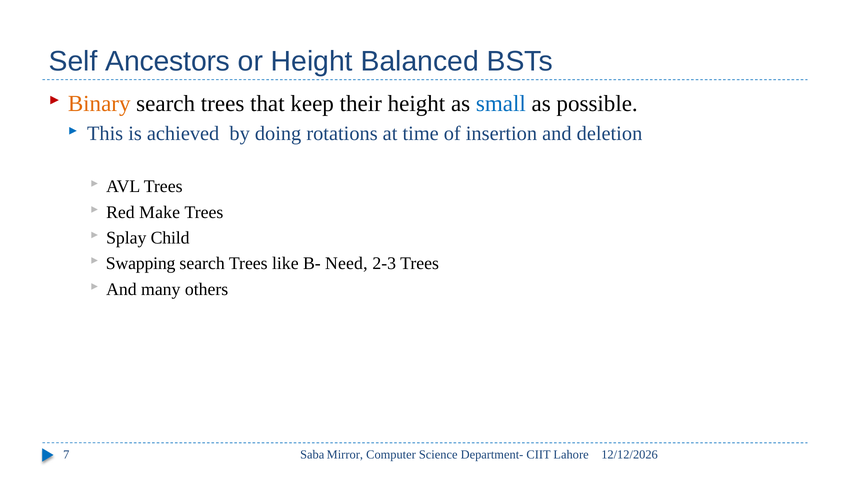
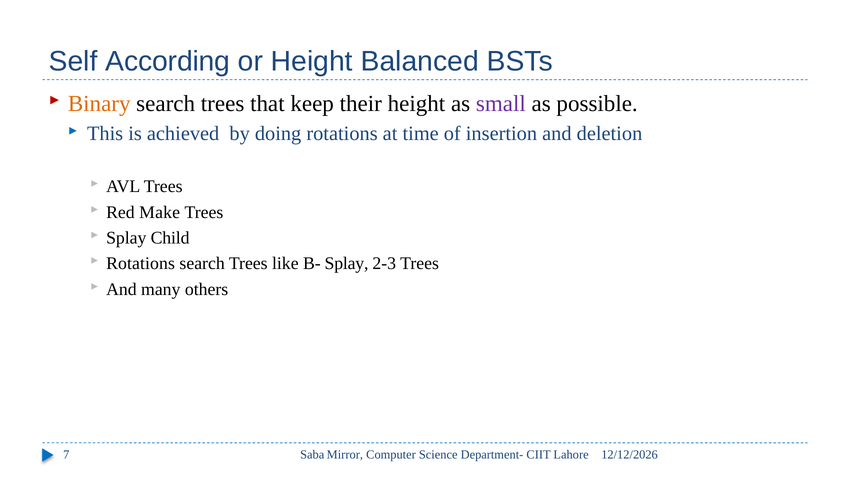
Ancestors: Ancestors -> According
small colour: blue -> purple
Swapping at (141, 264): Swapping -> Rotations
B- Need: Need -> Splay
